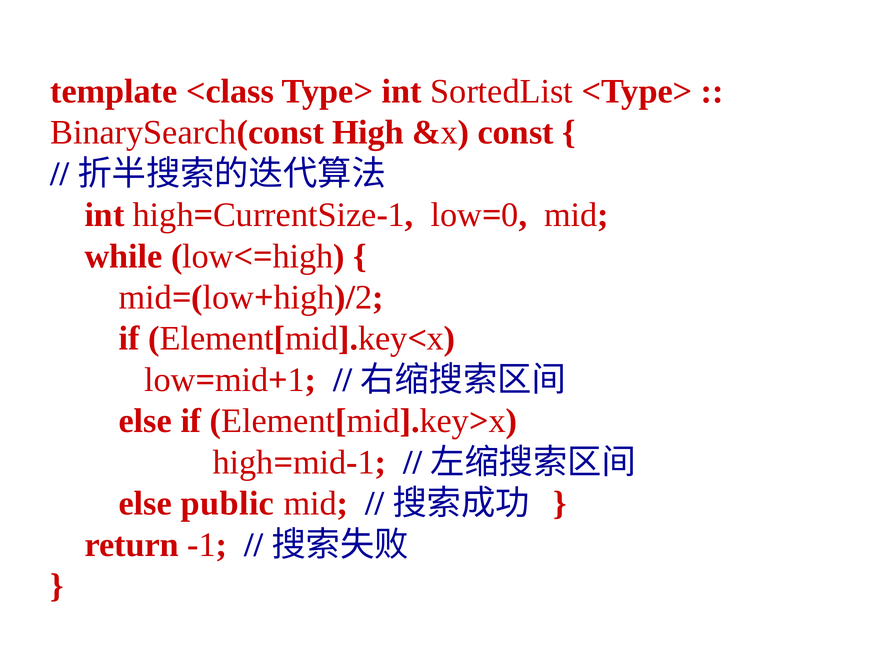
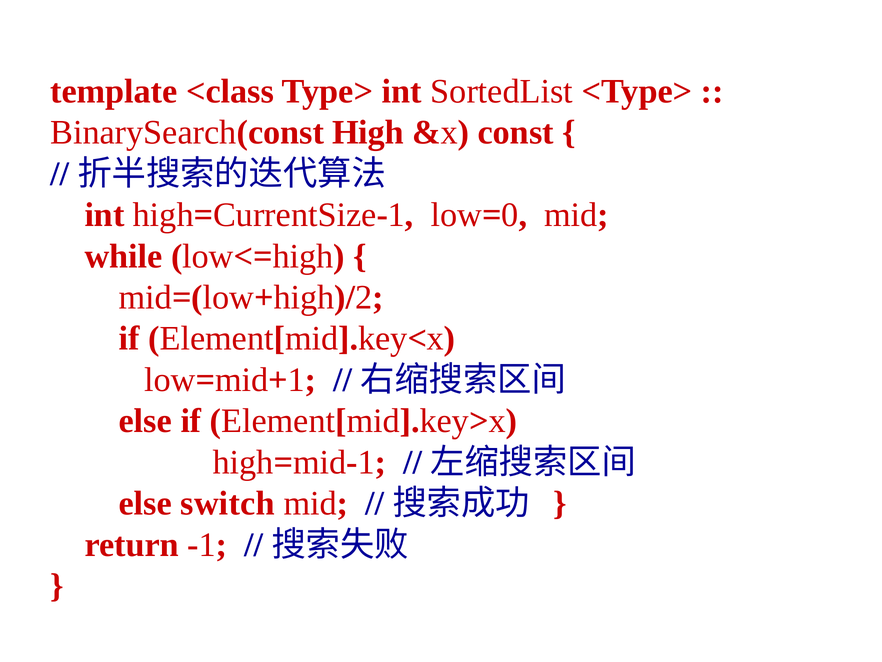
public: public -> switch
